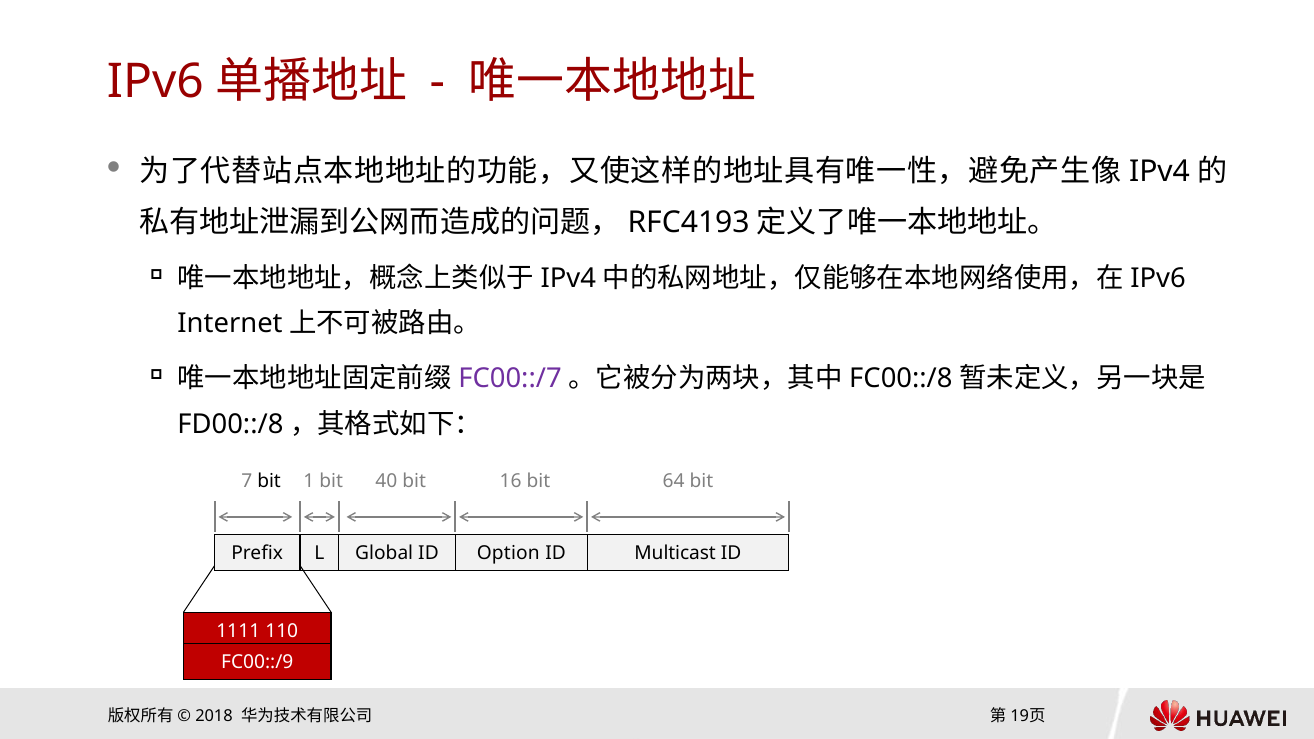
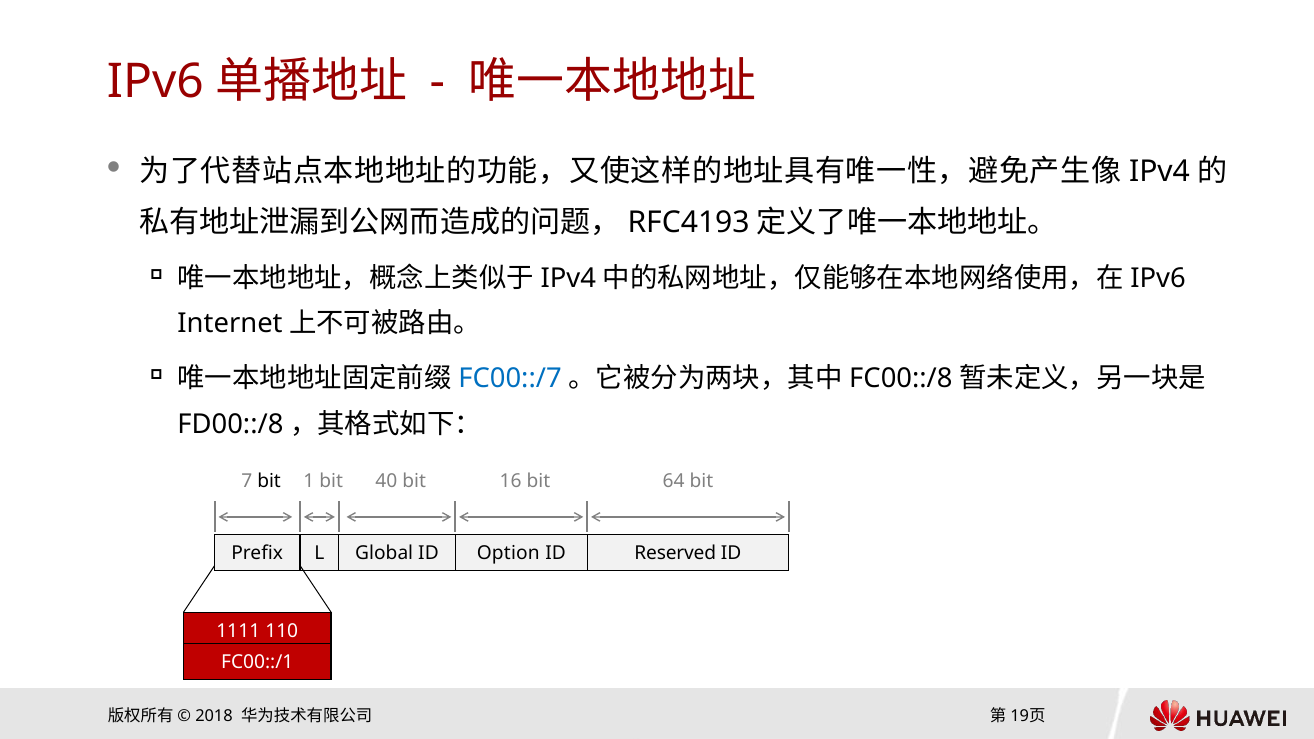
FC00::/7 colour: purple -> blue
Multicast: Multicast -> Reserved
FC00::/9: FC00::/9 -> FC00::/1
